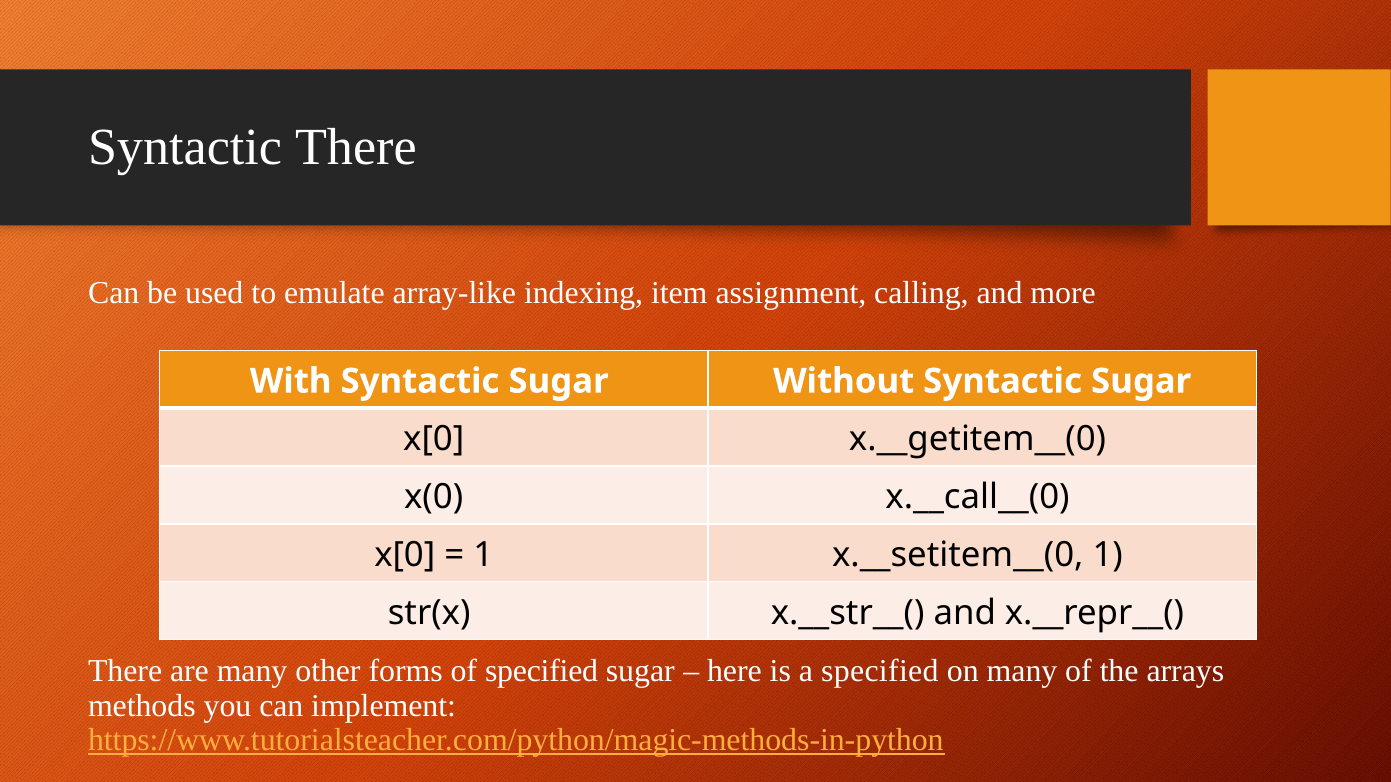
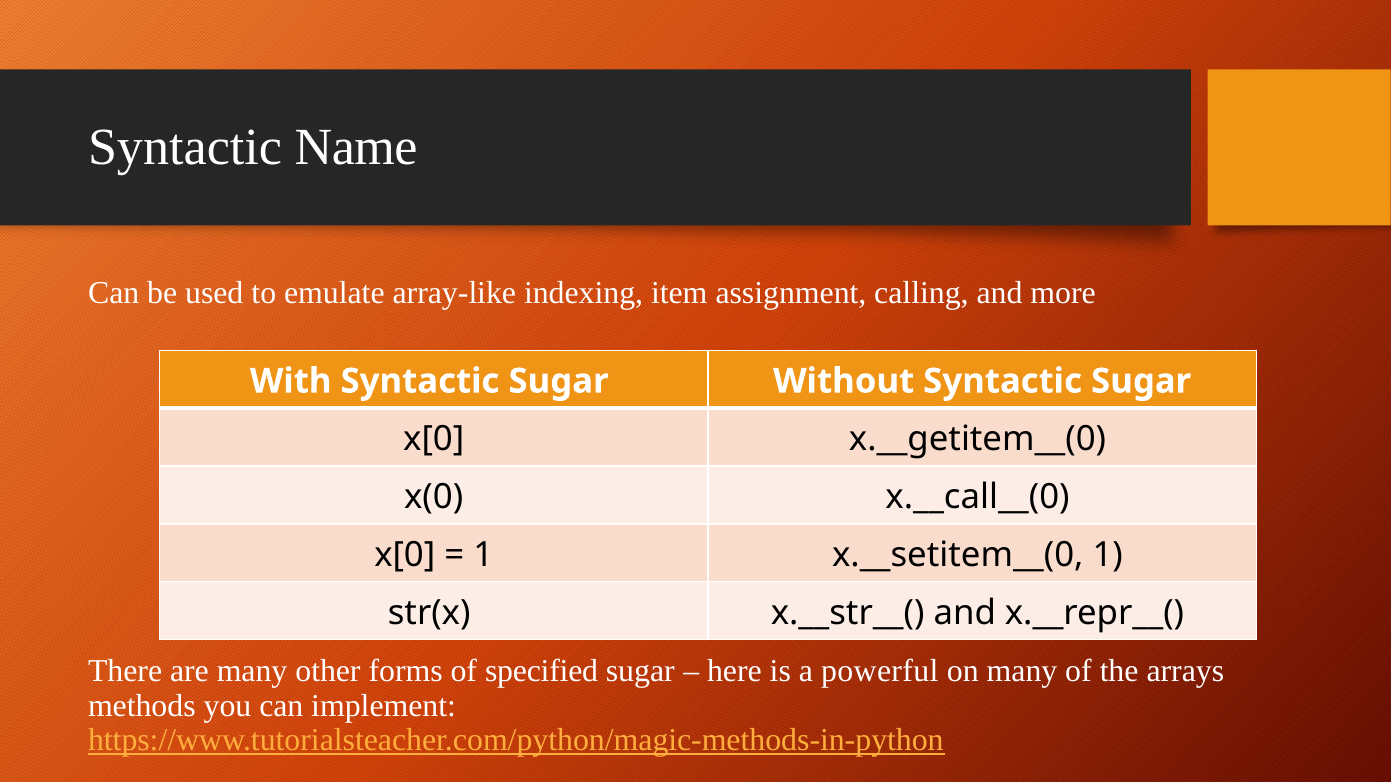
Syntactic There: There -> Name
a specified: specified -> powerful
